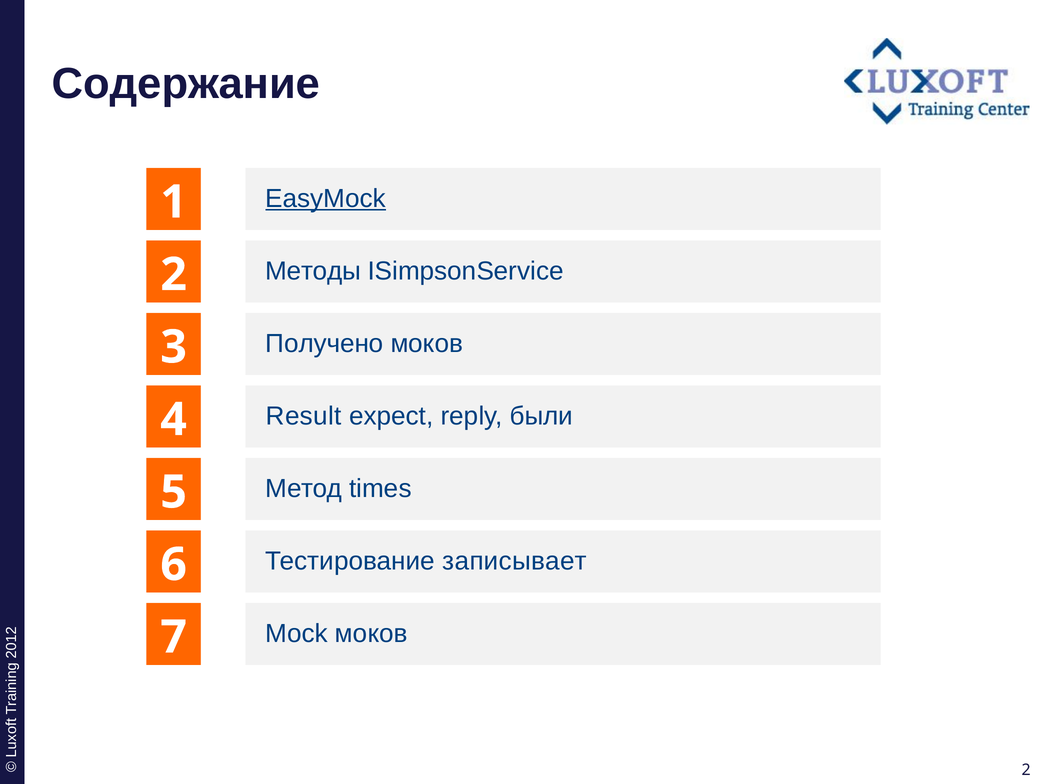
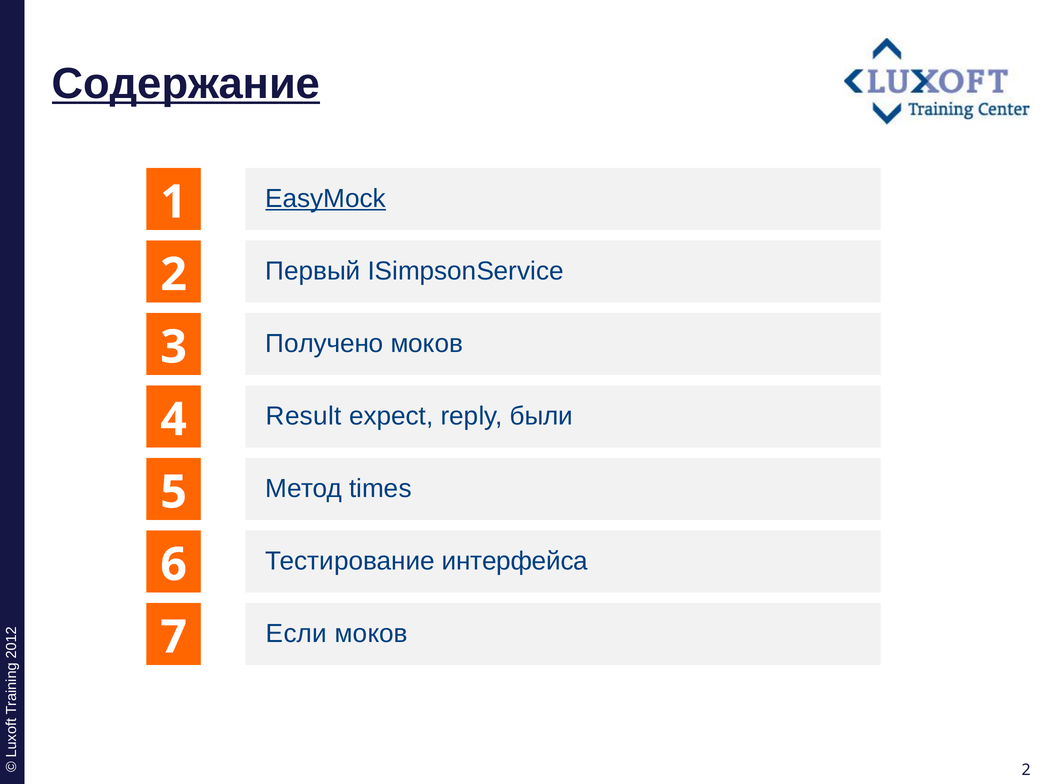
Содержание underline: none -> present
Методы: Методы -> Первый
записывает: записывает -> интерфейса
Mock: Mock -> Если
